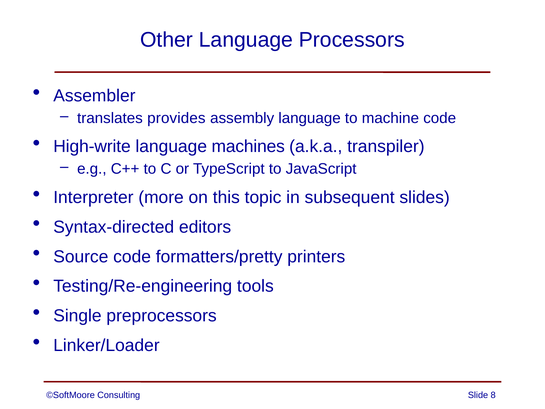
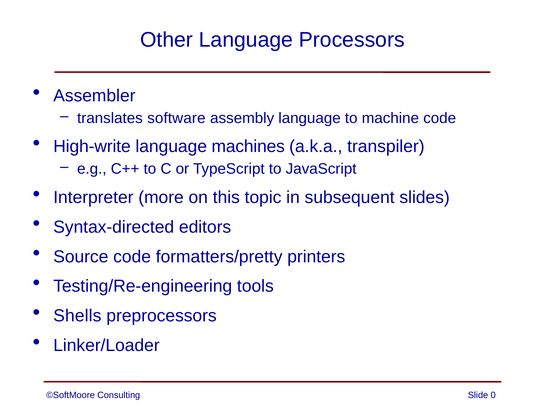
provides: provides -> software
Single: Single -> Shells
8: 8 -> 0
